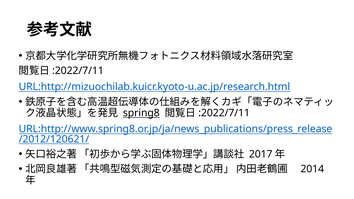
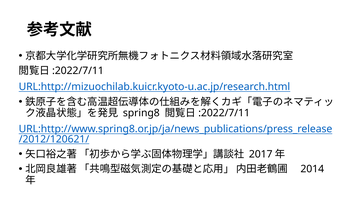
spring8 underline: present -> none
